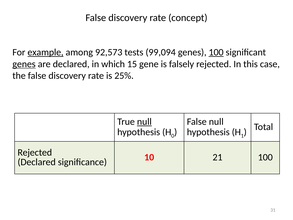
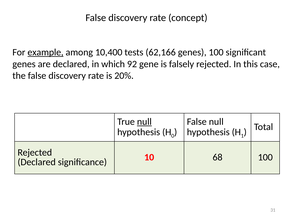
92,573: 92,573 -> 10,400
99,094: 99,094 -> 62,166
100 at (216, 52) underline: present -> none
genes at (24, 64) underline: present -> none
15: 15 -> 92
25%: 25% -> 20%
21: 21 -> 68
